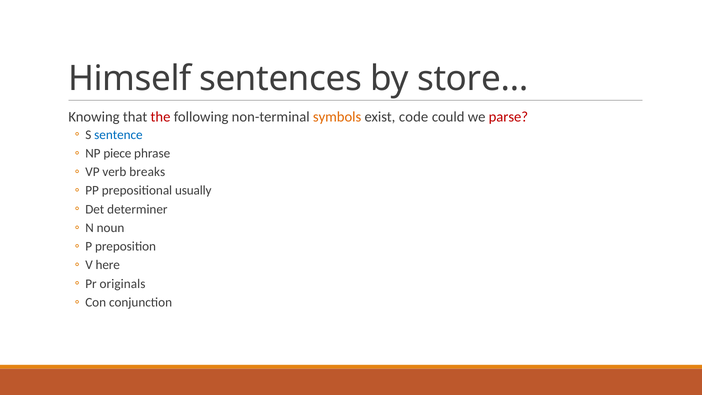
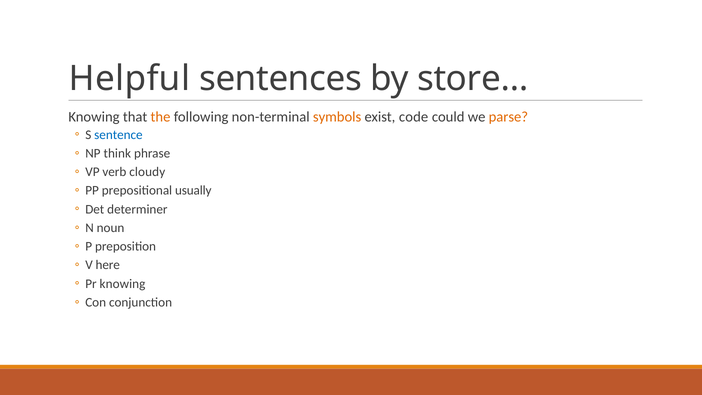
Himself: Himself -> Helpful
the colour: red -> orange
parse colour: red -> orange
piece: piece -> think
breaks: breaks -> cloudy
Pr originals: originals -> knowing
